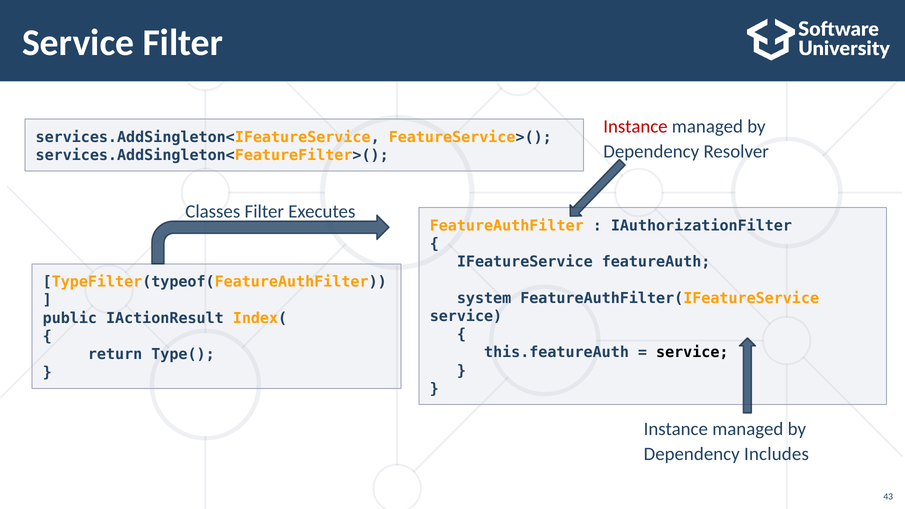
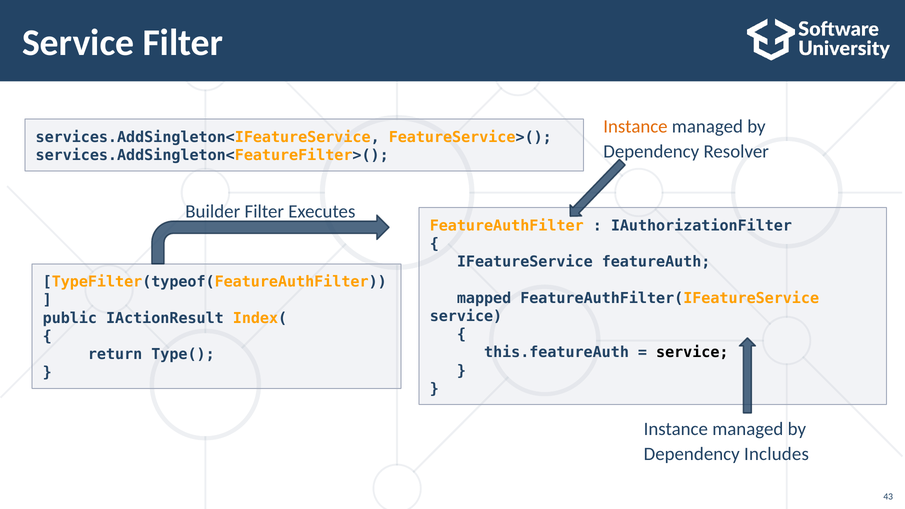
Instance at (635, 127) colour: red -> orange
Classes: Classes -> Builder
system: system -> mapped
